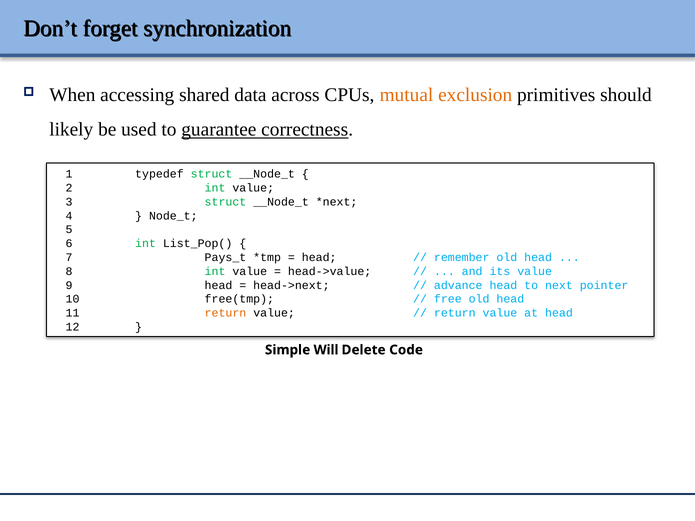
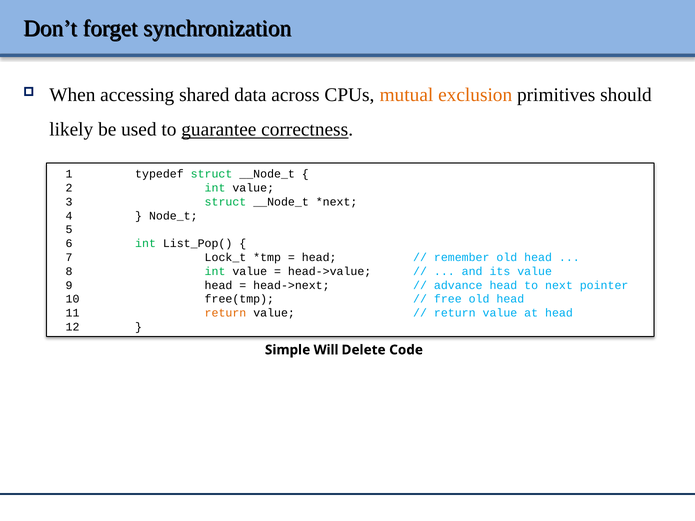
Pays_t: Pays_t -> Lock_t
